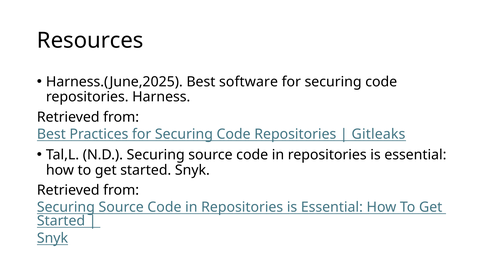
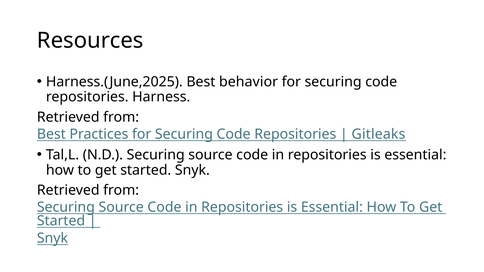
software: software -> behavior
